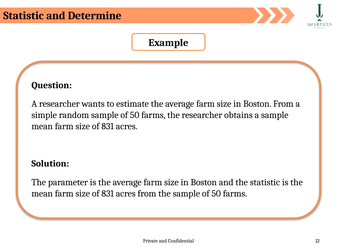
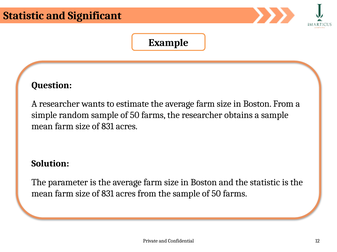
Determine: Determine -> Significant
